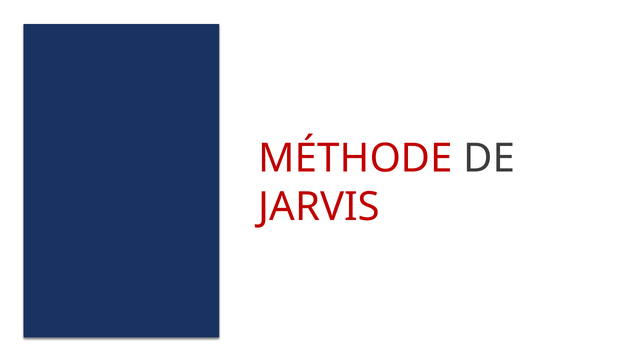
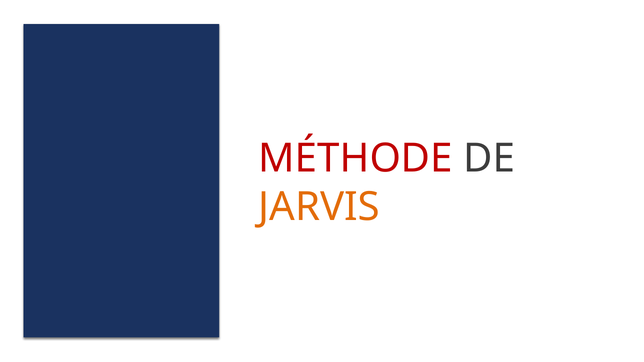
JARVIS colour: red -> orange
